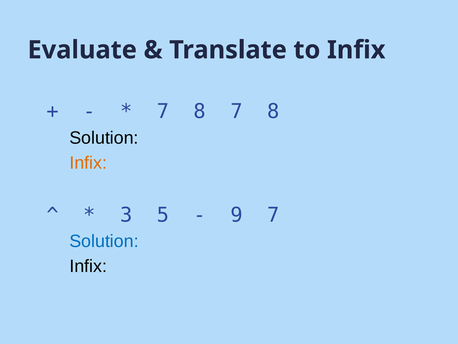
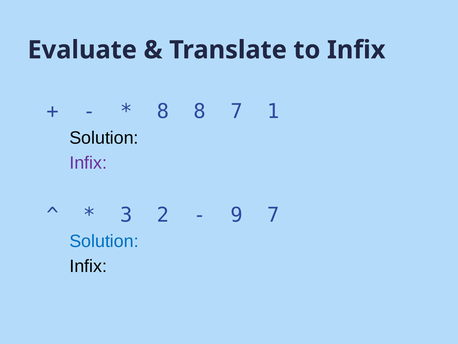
7 at (163, 111): 7 -> 8
8 7 8: 8 -> 1
Infix at (88, 163) colour: orange -> purple
5: 5 -> 2
